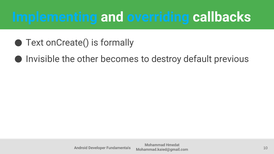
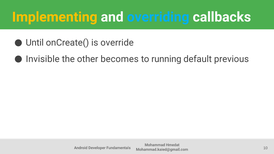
Implementing colour: light blue -> yellow
Text: Text -> Until
formally: formally -> override
destroy: destroy -> running
